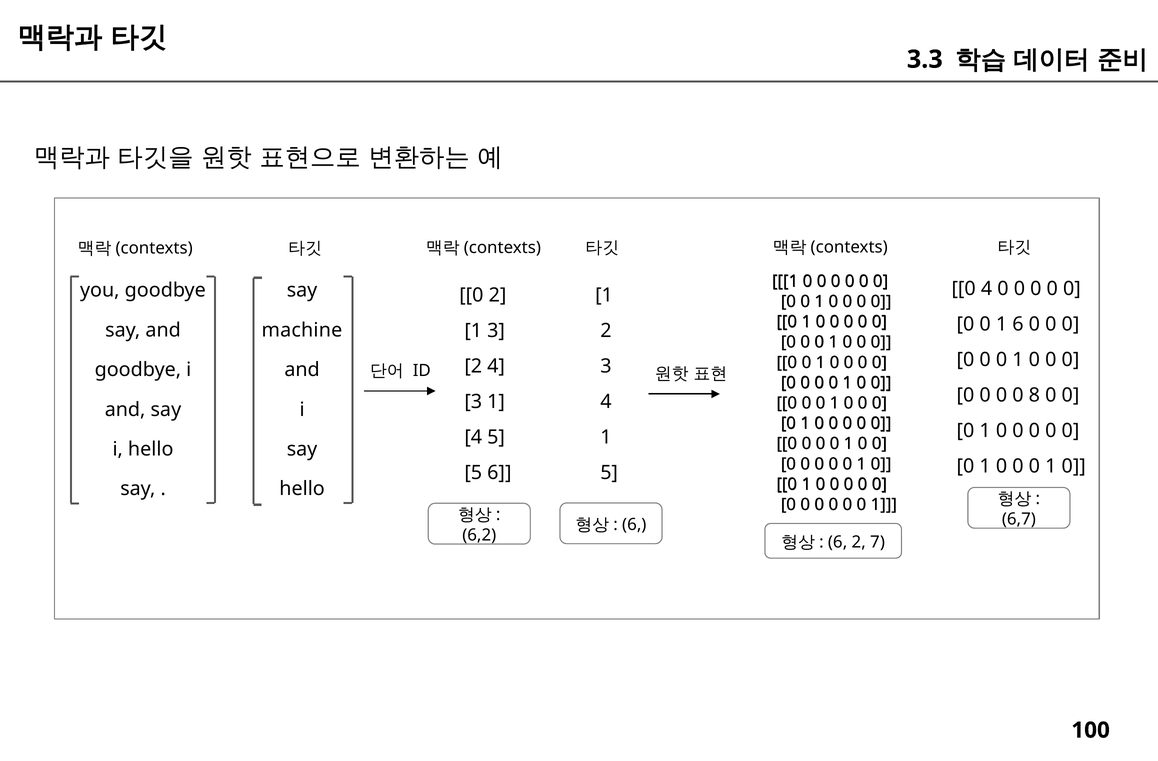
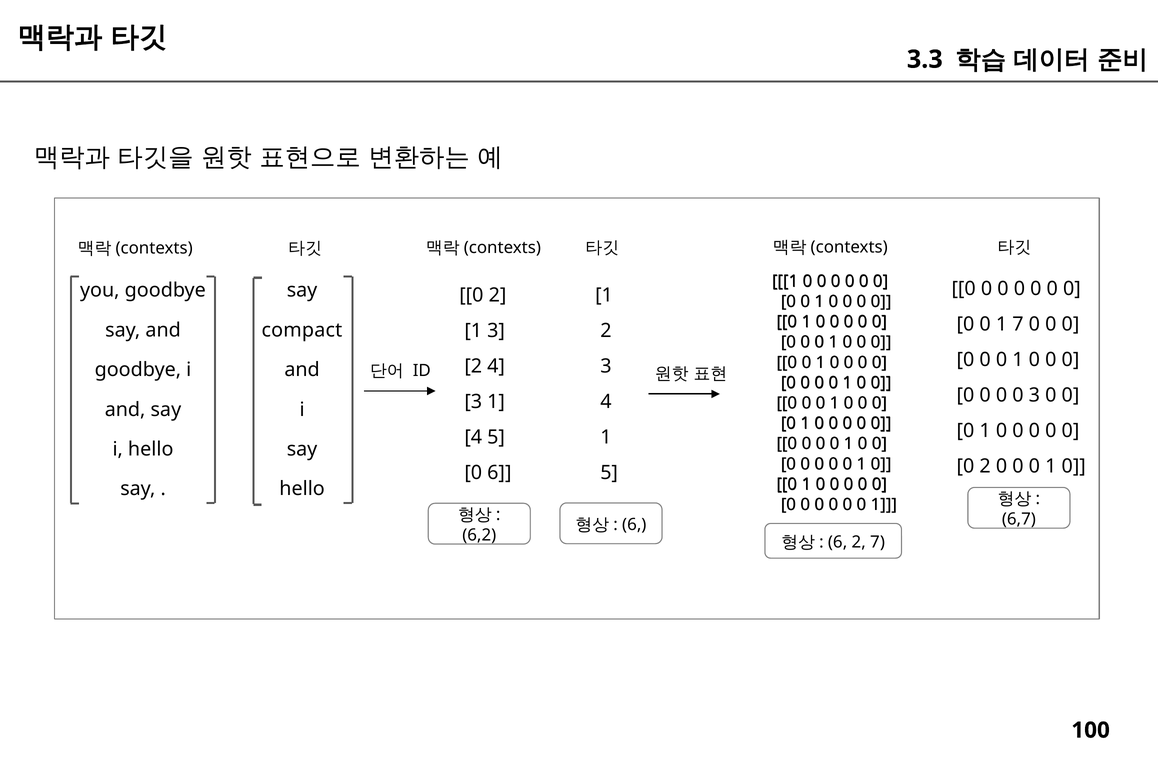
4 at (987, 288): 4 -> 0
1 6: 6 -> 7
machine: machine -> compact
0 8: 8 -> 3
1 at (985, 466): 1 -> 2
5 at (473, 472): 5 -> 0
